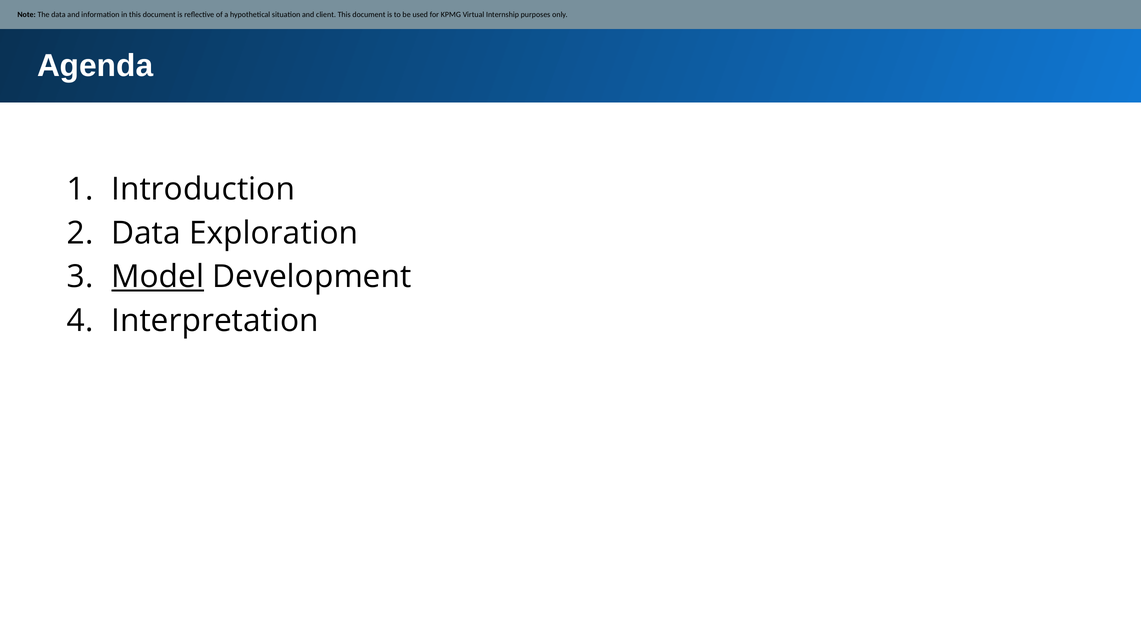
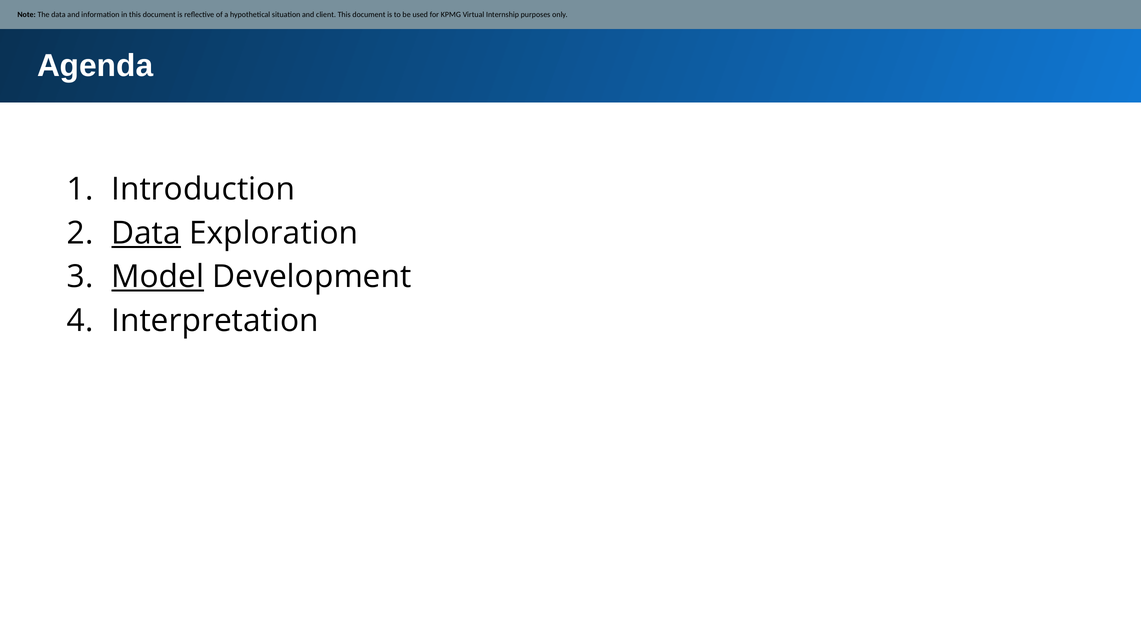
Data at (146, 233) underline: none -> present
